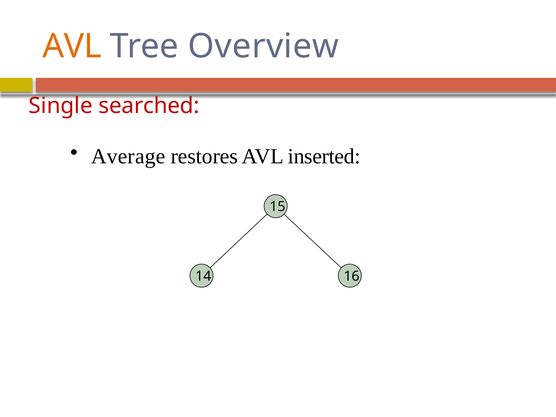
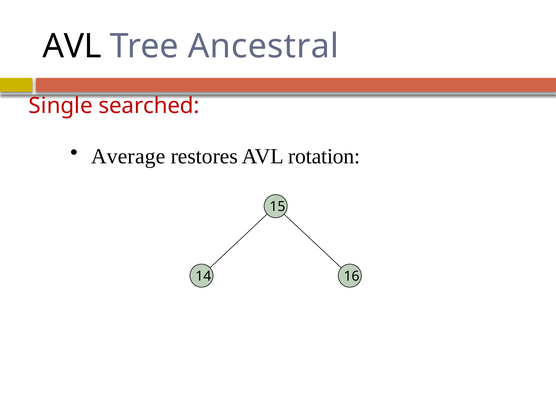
AVL at (72, 46) colour: orange -> black
Overview: Overview -> Ancestral
inserted: inserted -> rotation
